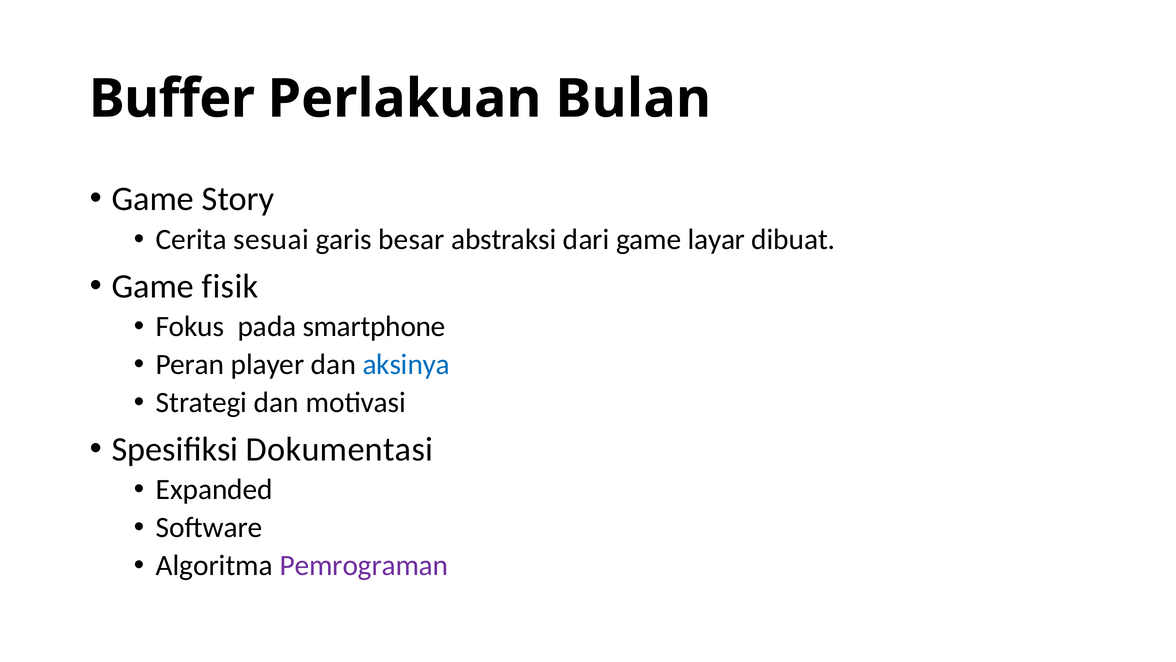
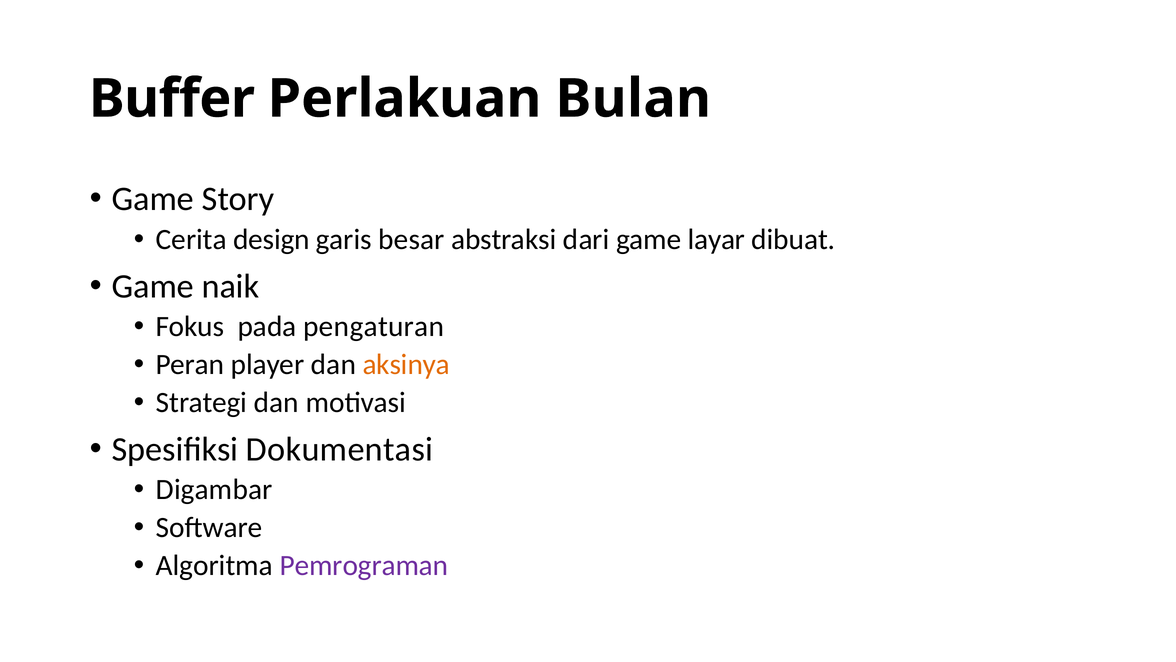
sesuai: sesuai -> design
fisik: fisik -> naik
smartphone: smartphone -> pengaturan
aksinya colour: blue -> orange
Expanded: Expanded -> Digambar
